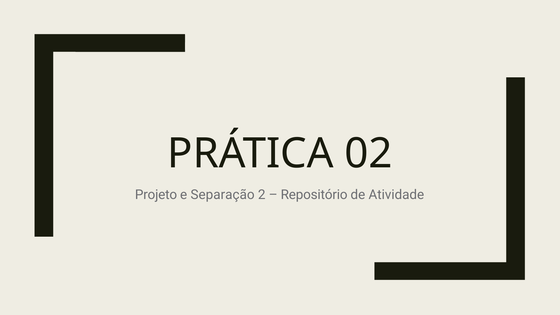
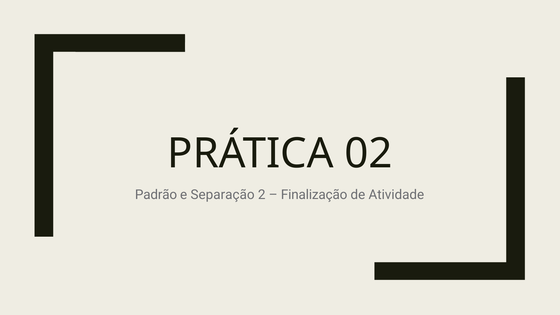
Projeto: Projeto -> Padrão
Repositório: Repositório -> Finalização
